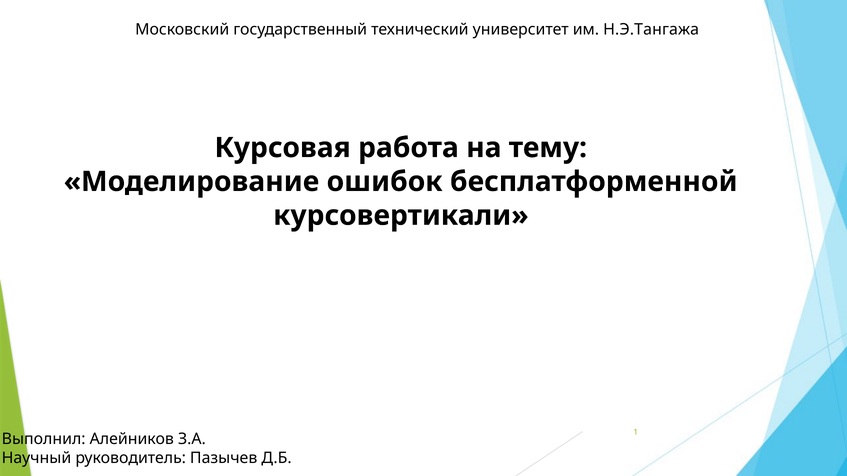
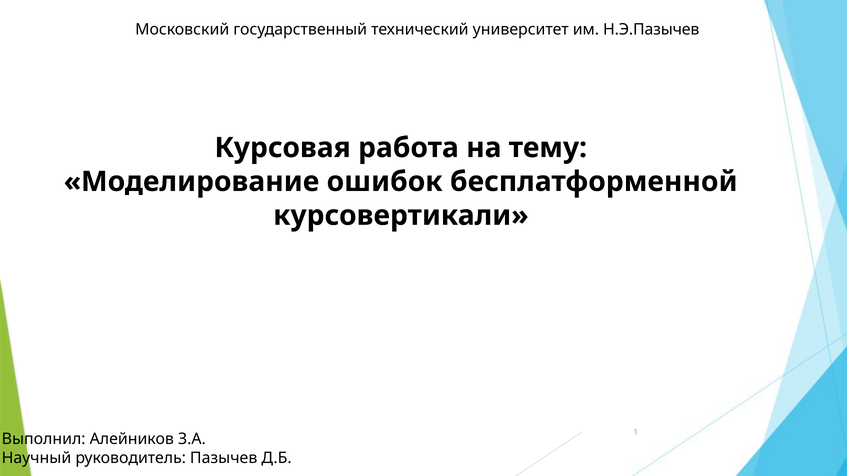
Н.Э.Тангажа: Н.Э.Тангажа -> Н.Э.Пазычев
